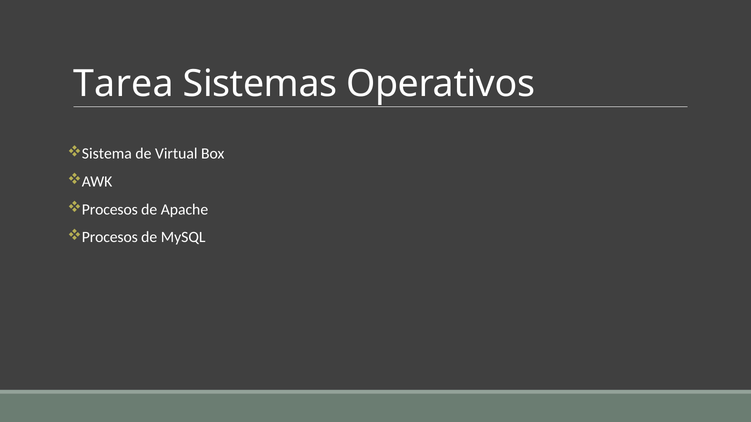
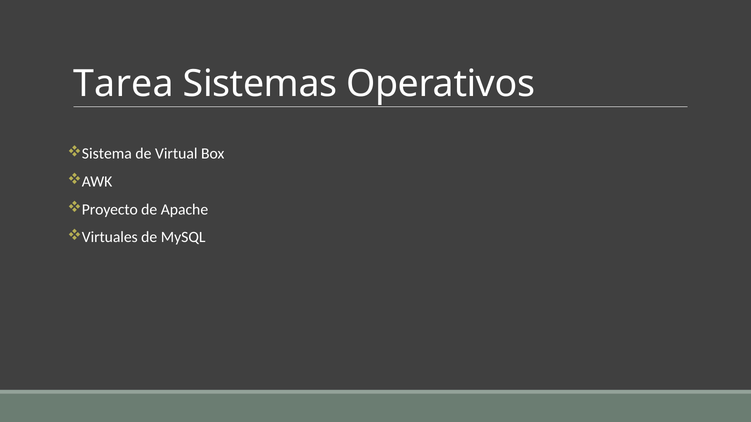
Procesos at (110, 210): Procesos -> Proyecto
Procesos at (110, 237): Procesos -> Virtuales
